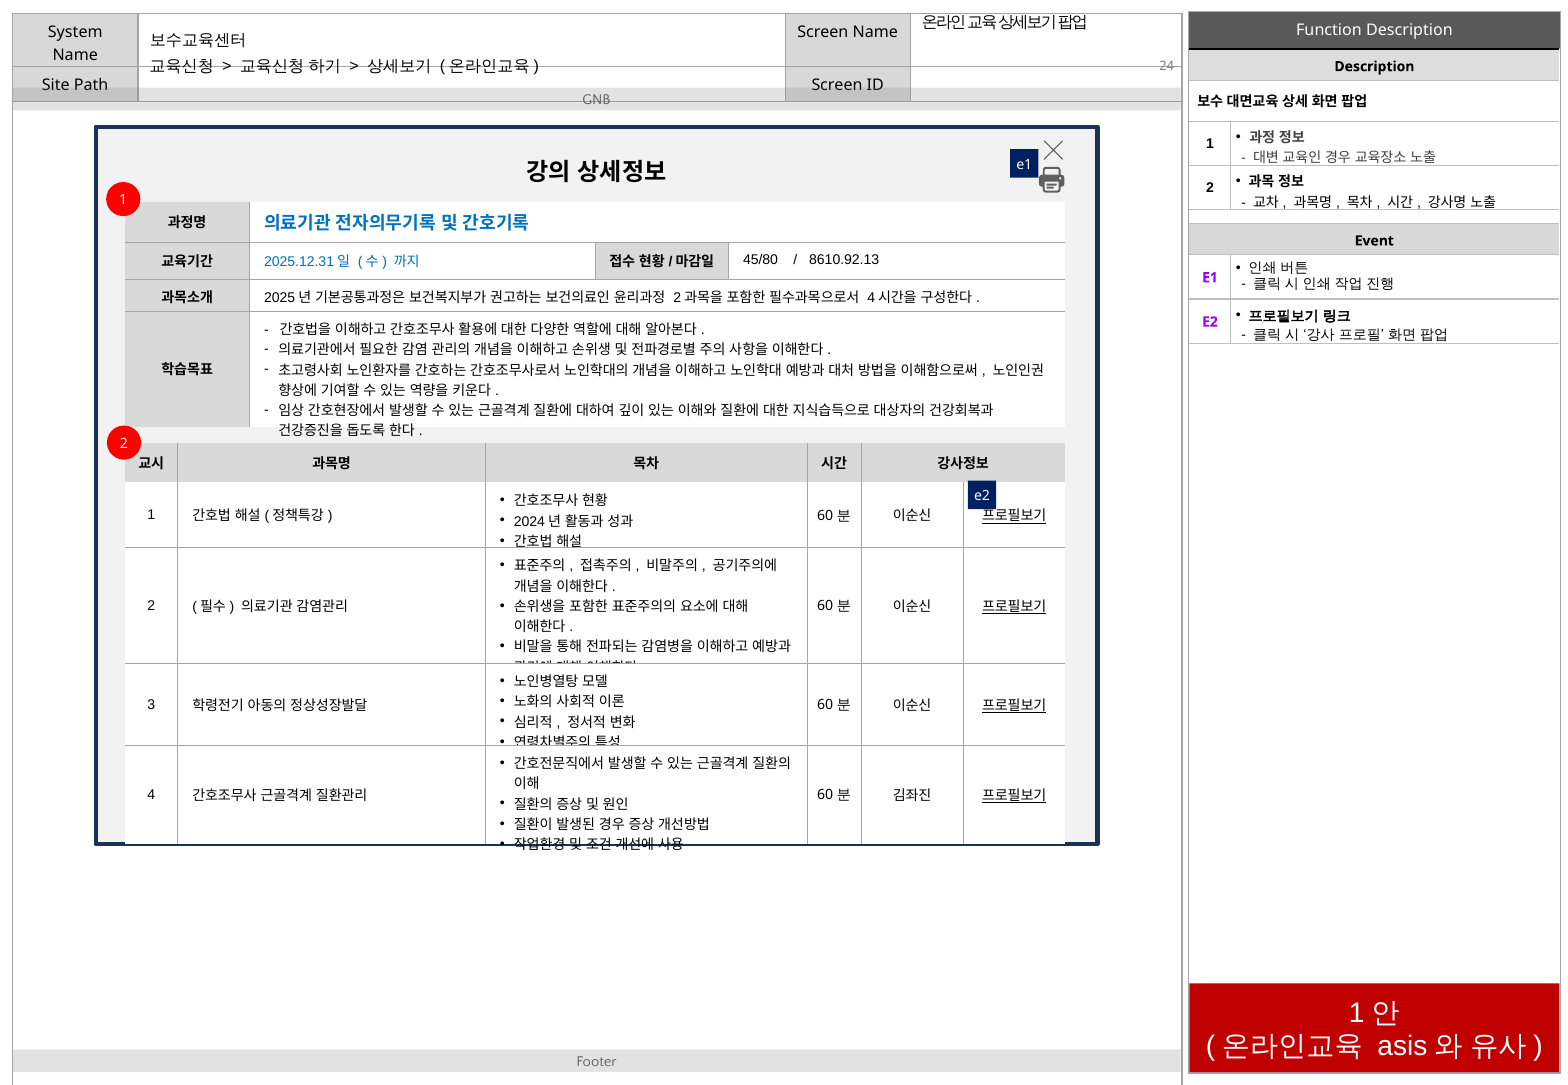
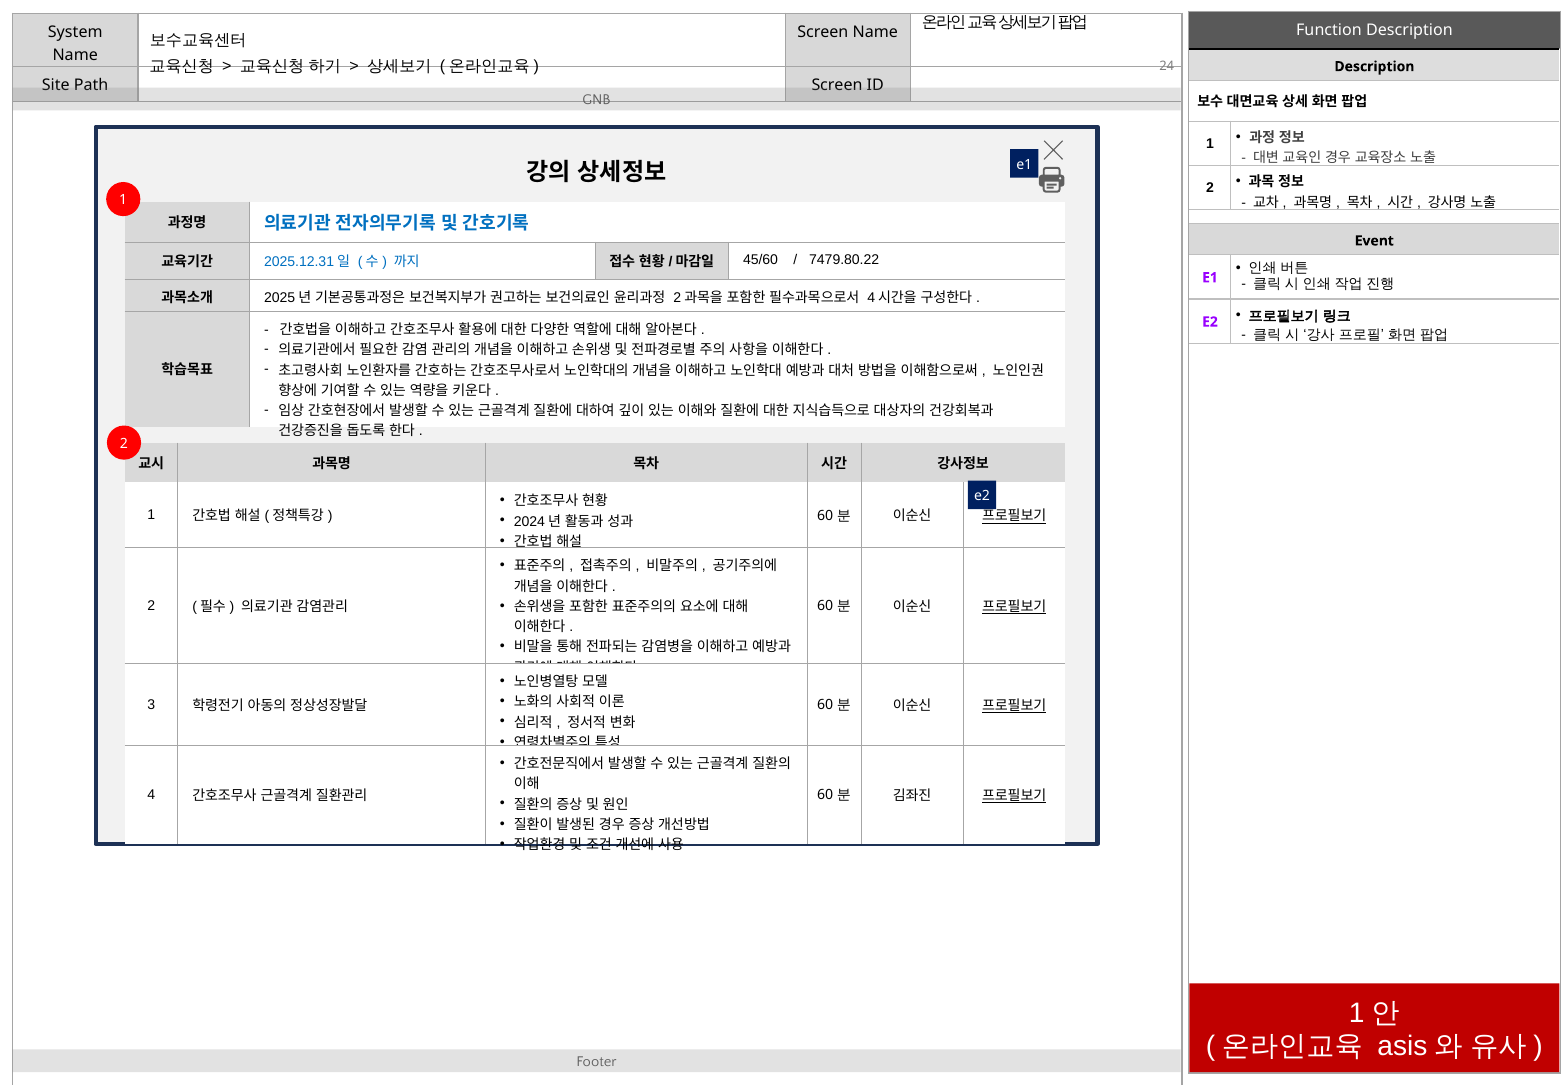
45/80: 45/80 -> 45/60
8610.92.13: 8610.92.13 -> 7479.80.22
